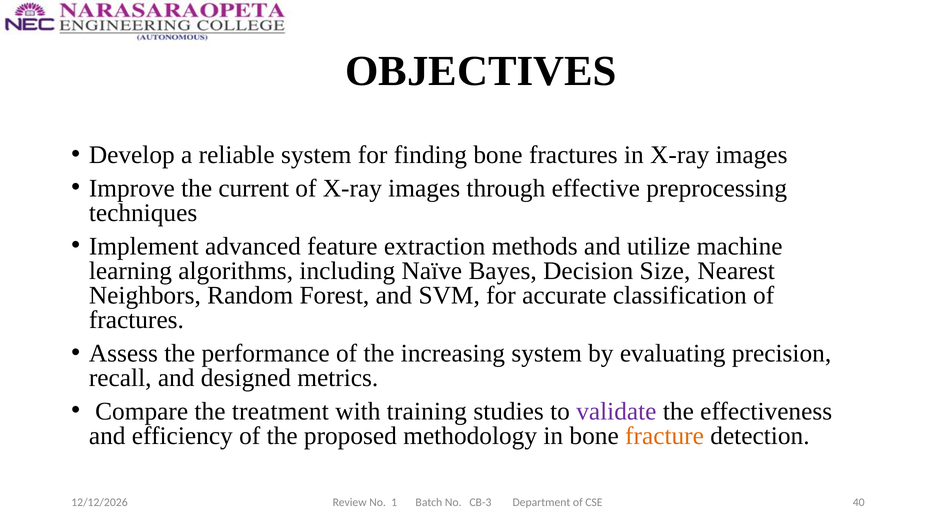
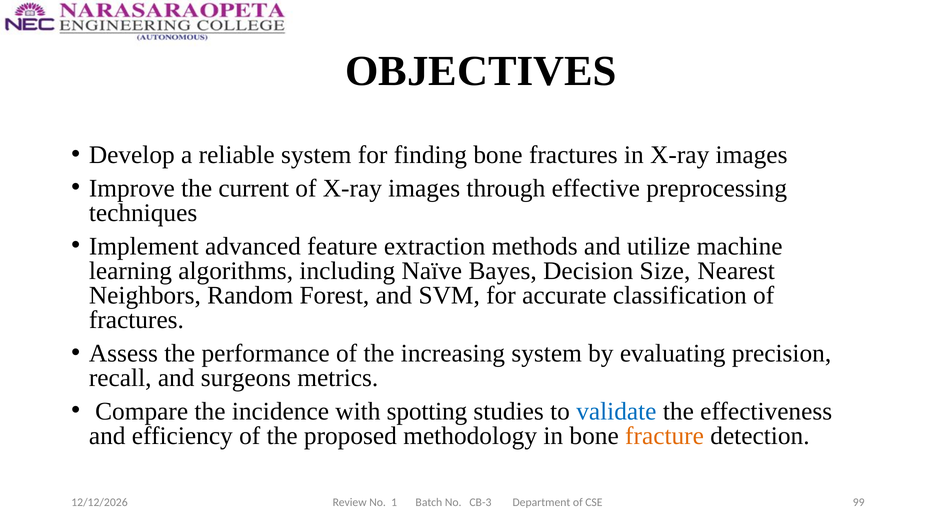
designed: designed -> surgeons
treatment: treatment -> incidence
training: training -> spotting
validate colour: purple -> blue
40: 40 -> 99
